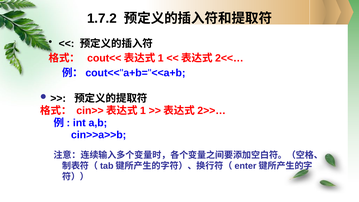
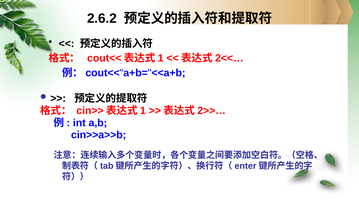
1.7.2: 1.7.2 -> 2.6.2
